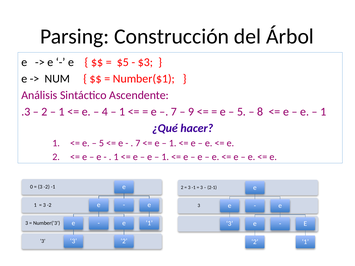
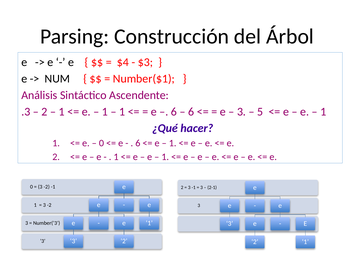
$5: $5 -> $4
4 at (105, 112): 4 -> 1
7 at (174, 112): 7 -> 6
9 at (191, 112): 9 -> 6
5 at (241, 112): 5 -> 3
8: 8 -> 5
5 at (101, 143): 5 -> 0
7 at (138, 143): 7 -> 6
